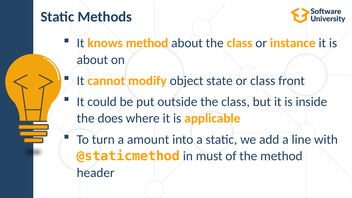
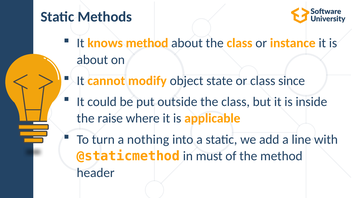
front: front -> since
does: does -> raise
amount: amount -> nothing
